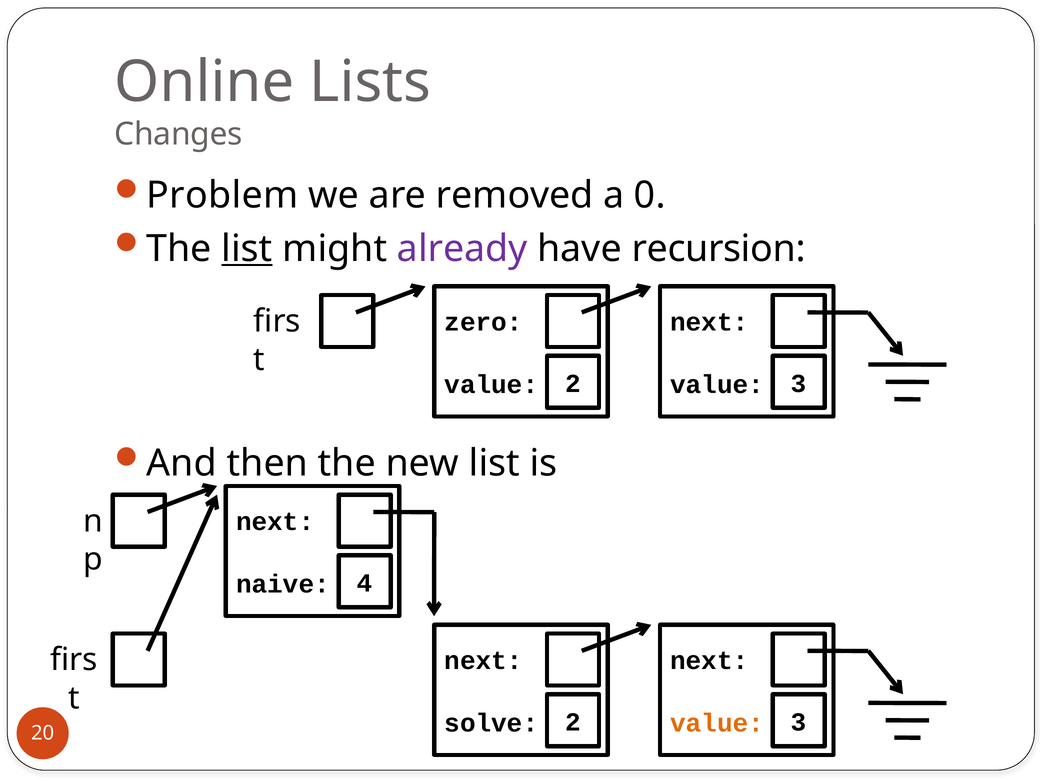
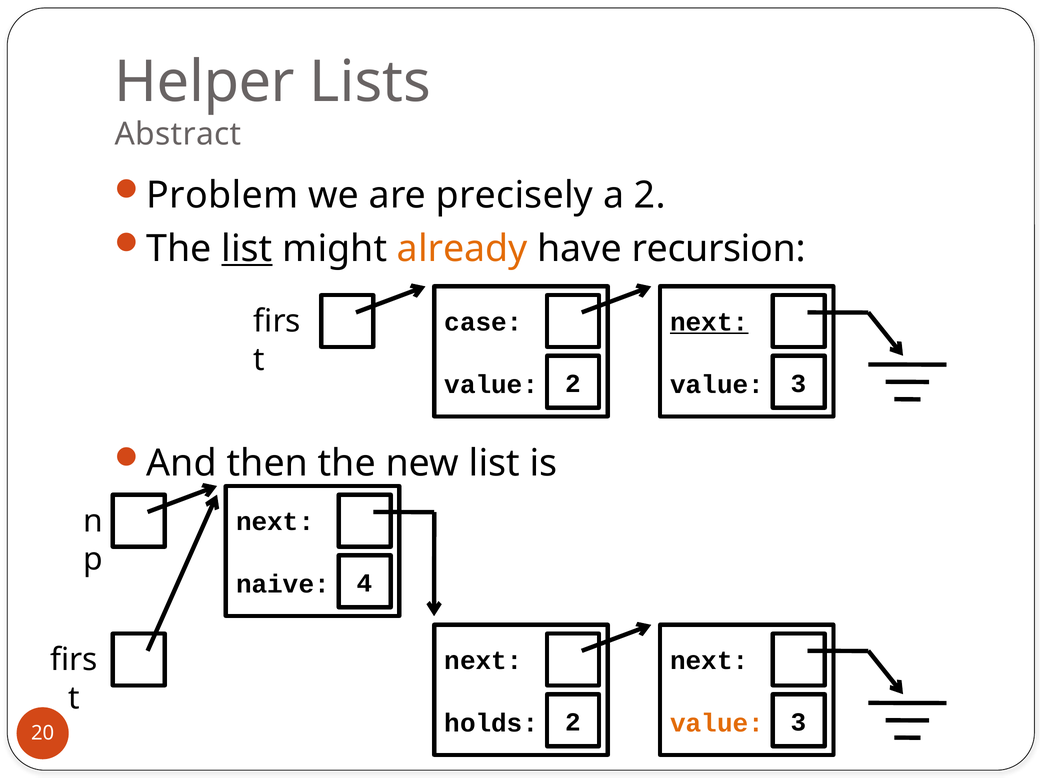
Online: Online -> Helper
Changes: Changes -> Abstract
removed: removed -> precisely
a 0: 0 -> 2
already colour: purple -> orange
zero: zero -> case
next at (709, 322) underline: none -> present
solve: solve -> holds
